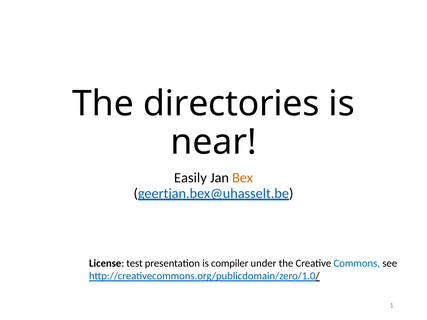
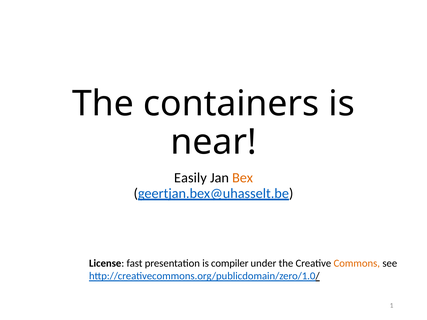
directories: directories -> containers
test: test -> fast
Commons colour: blue -> orange
